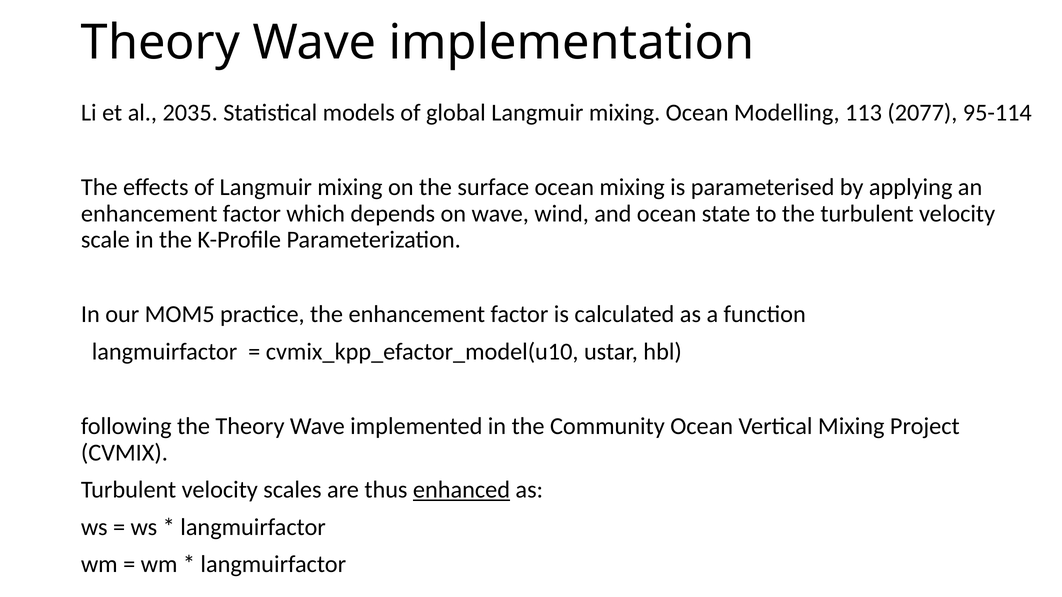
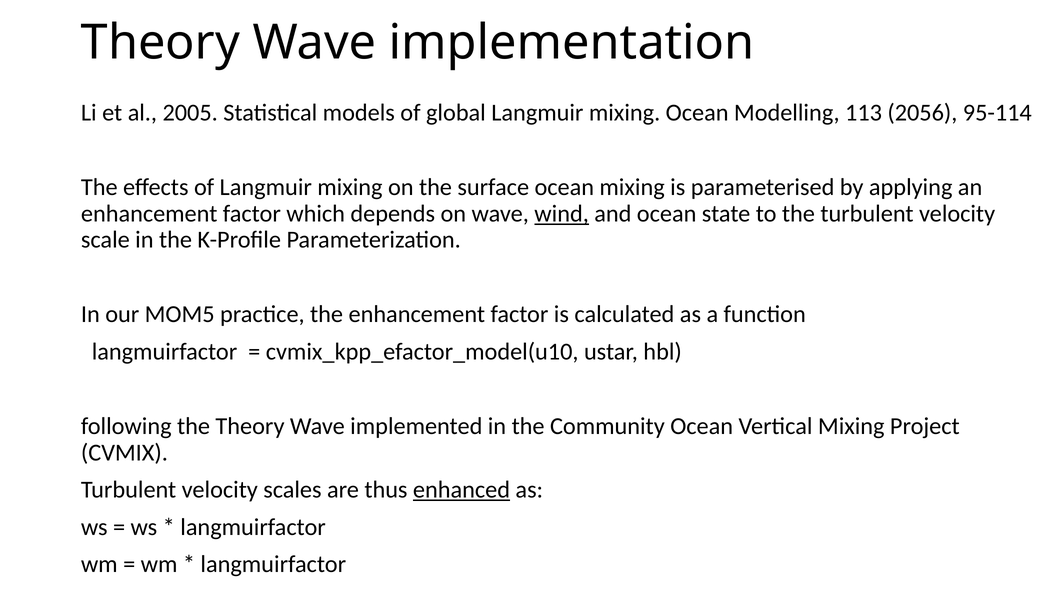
2035: 2035 -> 2005
2077: 2077 -> 2056
wind underline: none -> present
